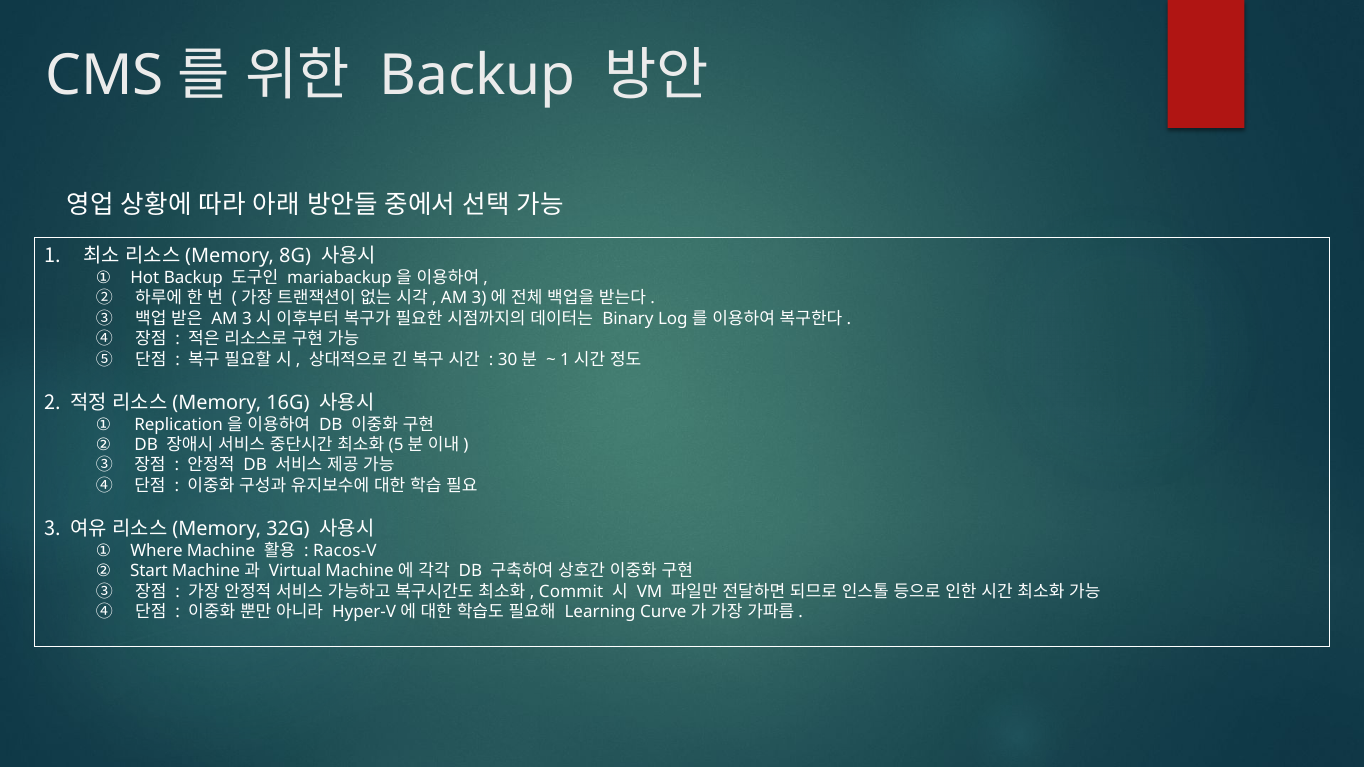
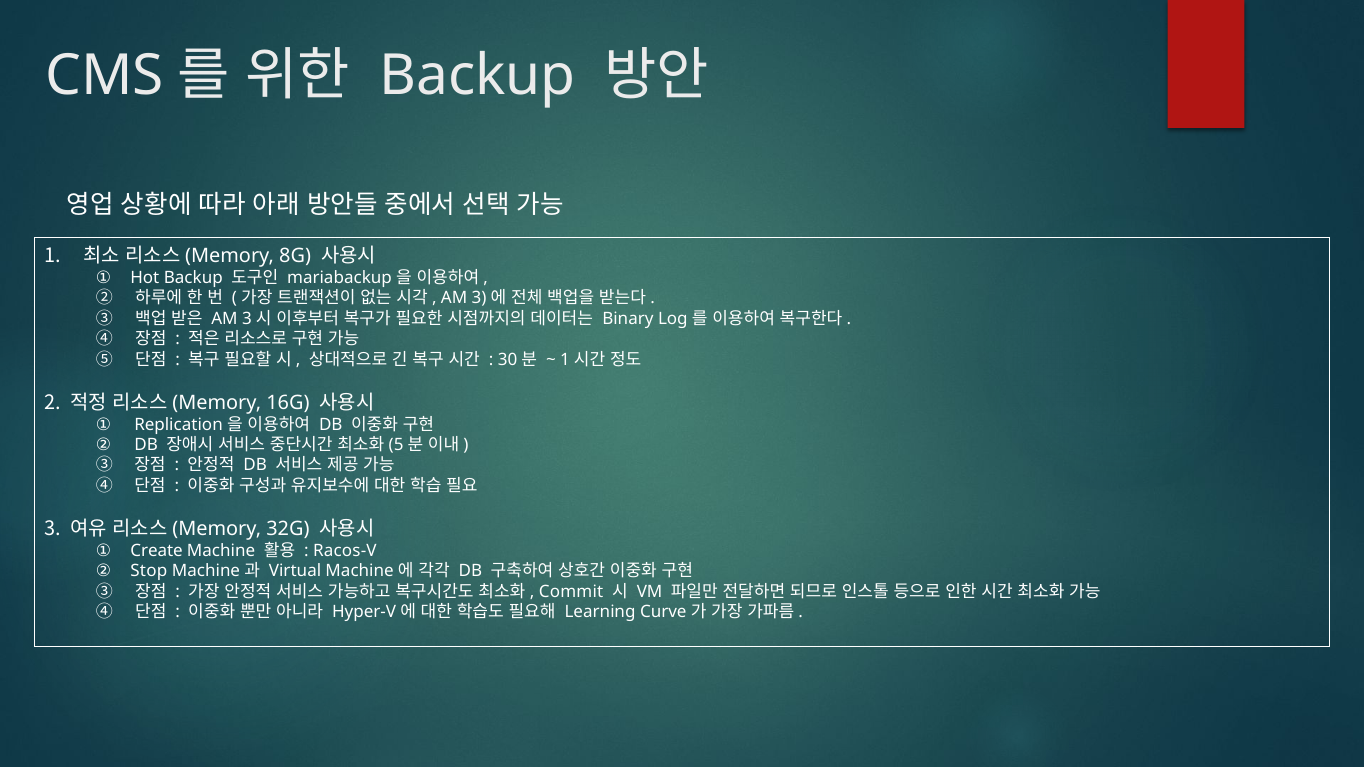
Where: Where -> Create
Start: Start -> Stop
